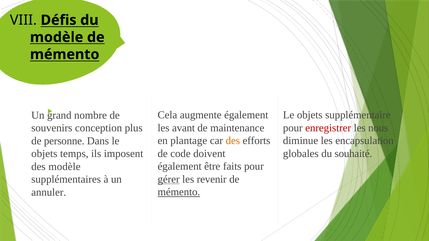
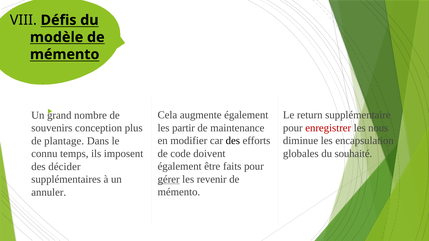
objets at (310, 115): objets -> return
avant: avant -> partir
plantage: plantage -> modifier
des at (233, 141) colour: orange -> black
personne: personne -> plantage
objets at (44, 154): objets -> connu
des modèle: modèle -> décider
mémento at (179, 192) underline: present -> none
